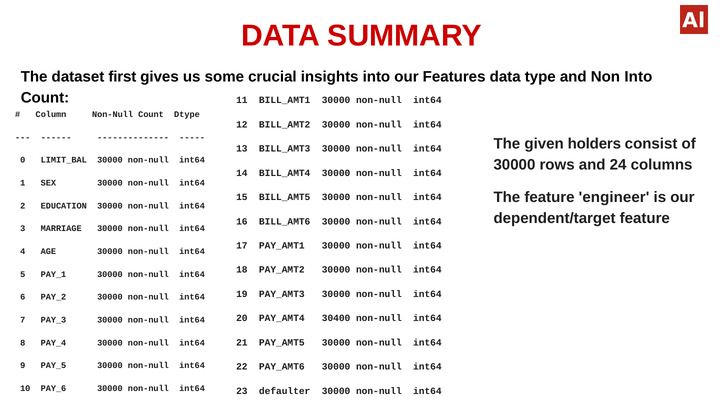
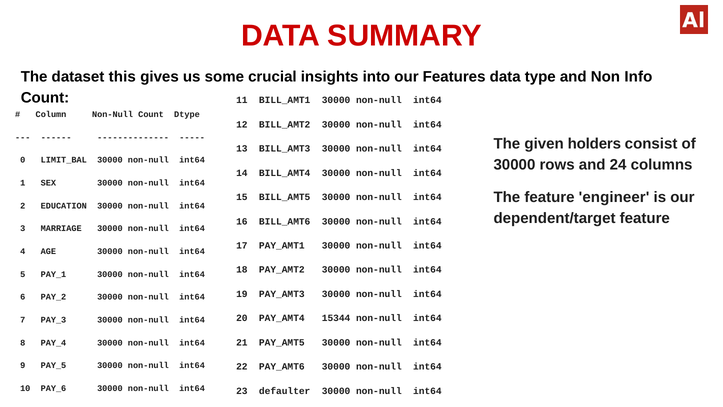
first: first -> this
Non Into: Into -> Info
30400: 30400 -> 15344
